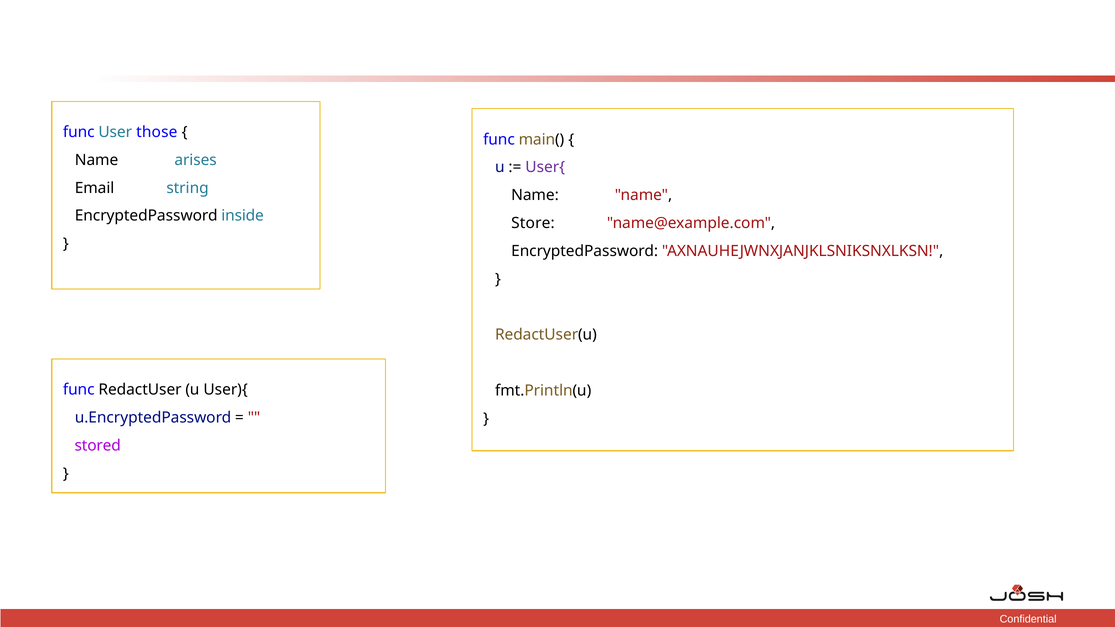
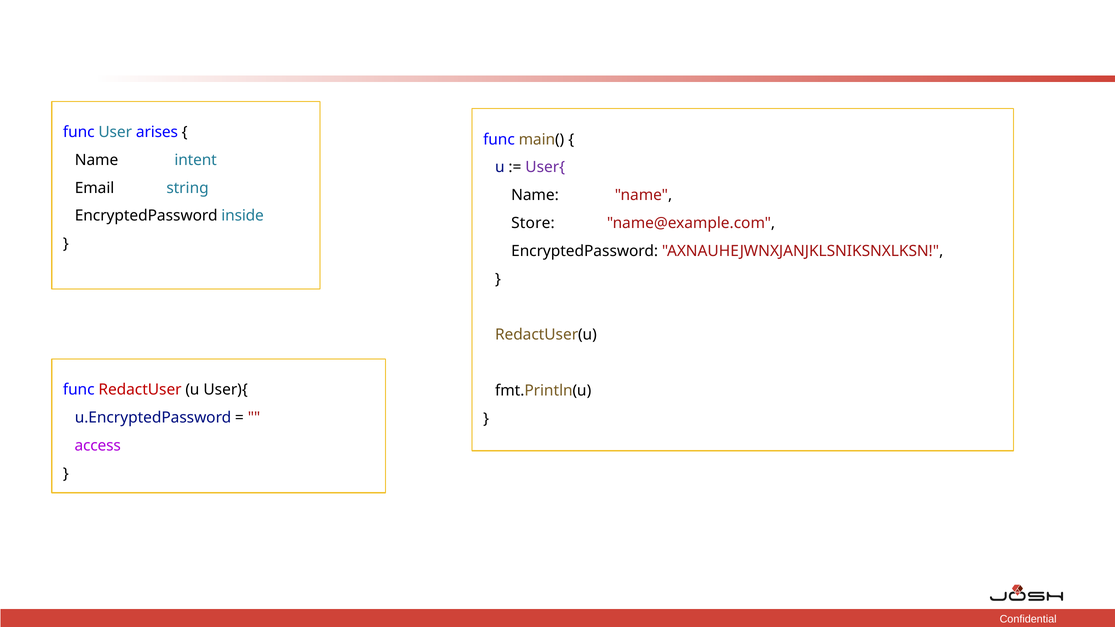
those: those -> arises
arises: arises -> intent
RedactUser colour: black -> red
stored: stored -> access
